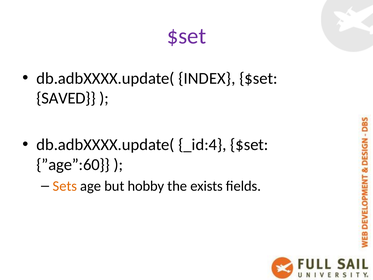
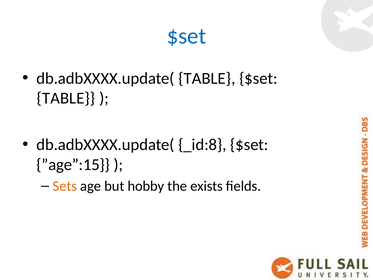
$set at (186, 36) colour: purple -> blue
db.adbXXXX.update( INDEX: INDEX -> TABLE
SAVED at (66, 98): SAVED -> TABLE
_id:4: _id:4 -> _id:8
”age”:60: ”age”:60 -> ”age”:15
